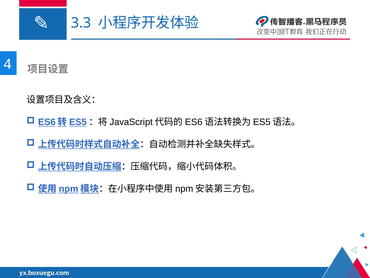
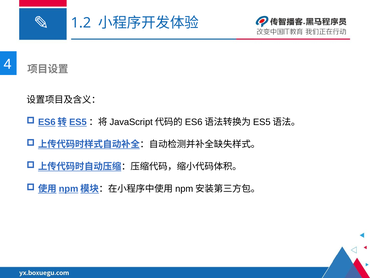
3.3: 3.3 -> 1.2
